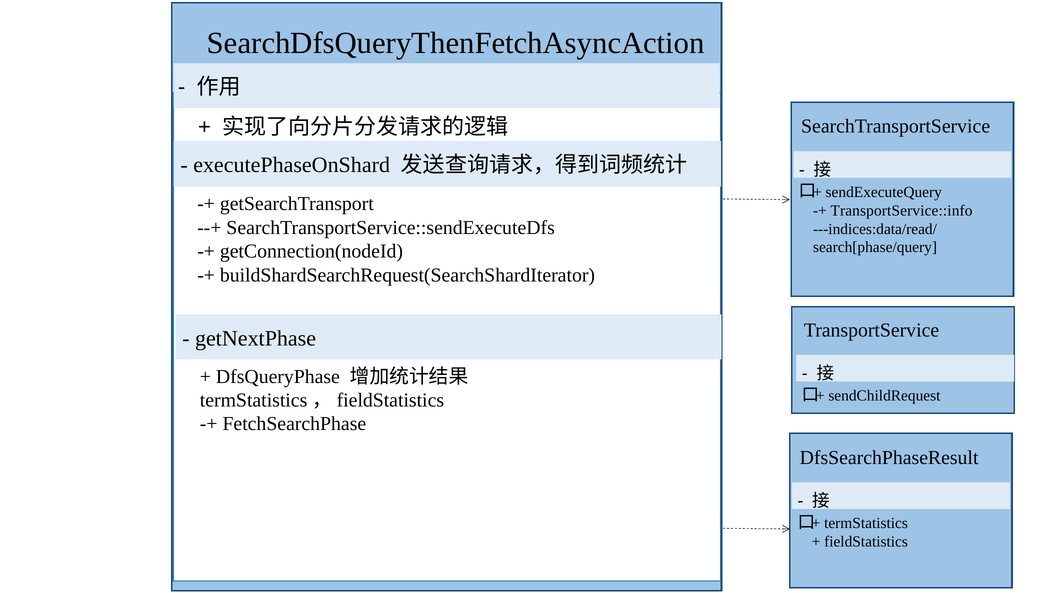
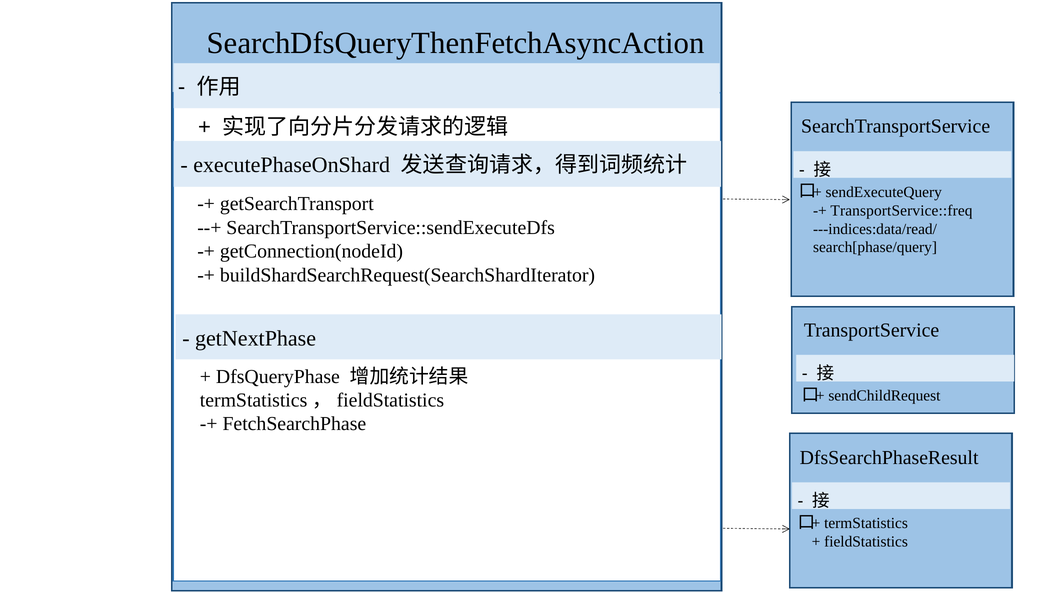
TransportService::info: TransportService::info -> TransportService::freq
